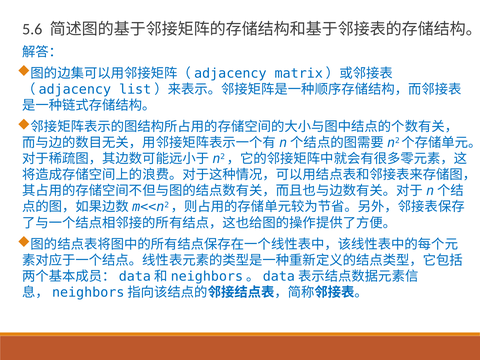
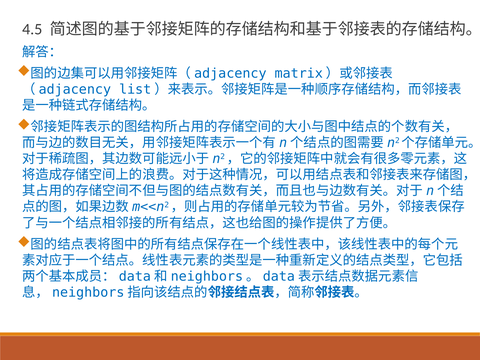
5.6: 5.6 -> 4.5
